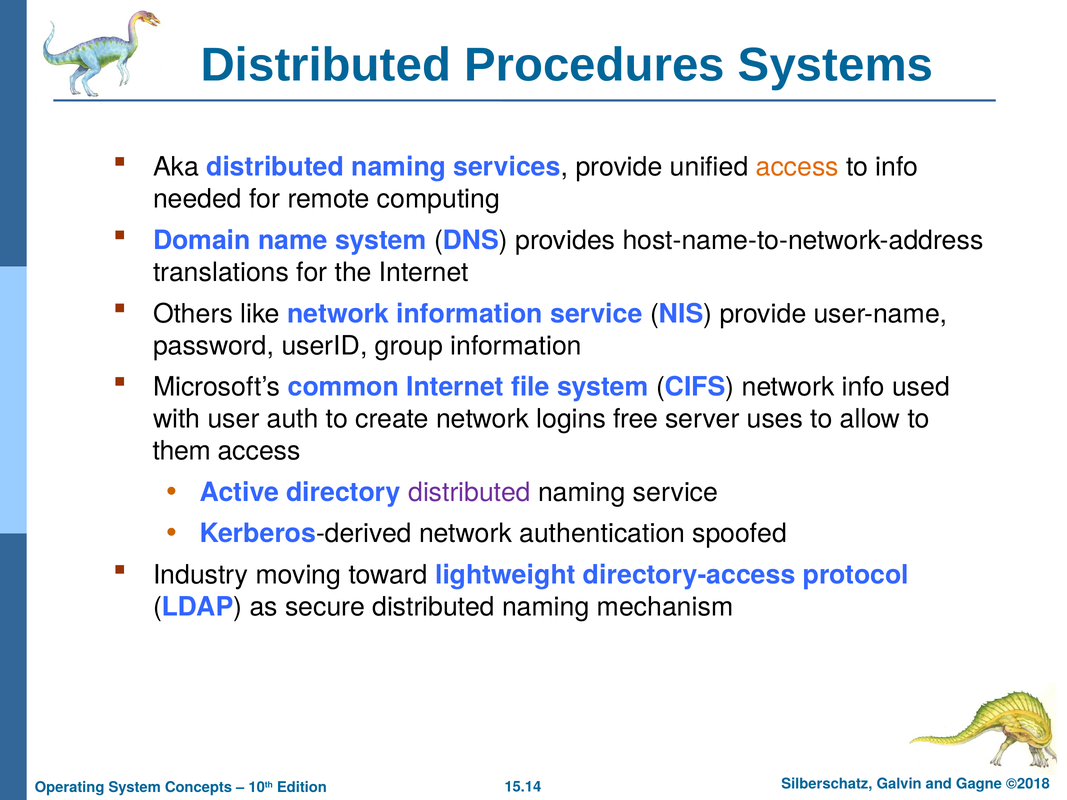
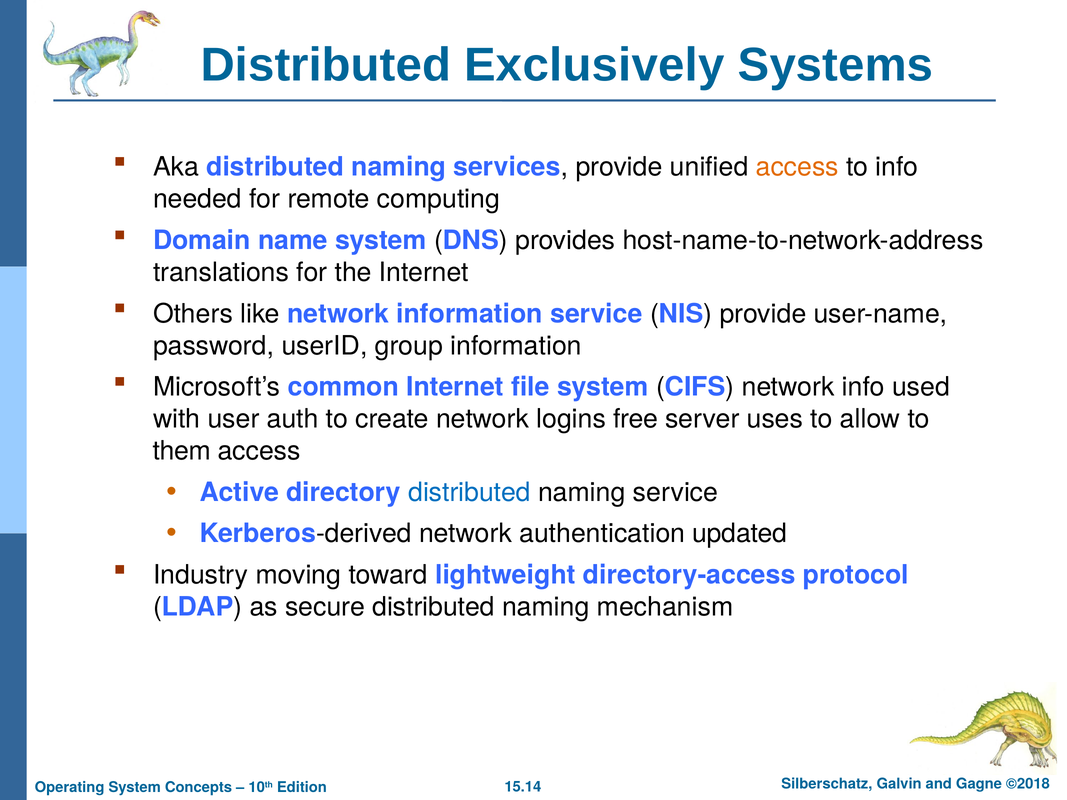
Procedures: Procedures -> Exclusively
distributed at (470, 493) colour: purple -> blue
spoofed: spoofed -> updated
